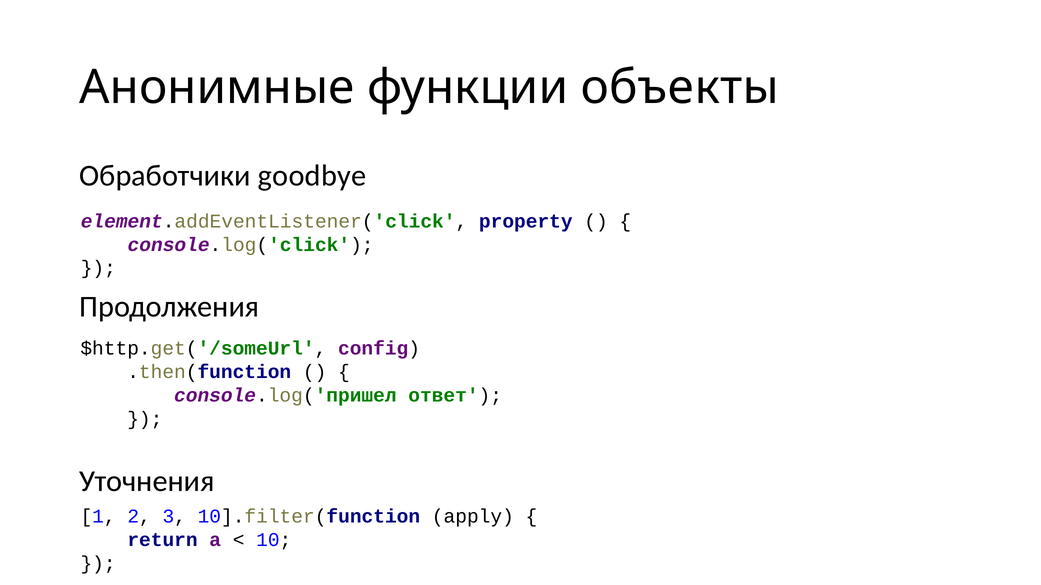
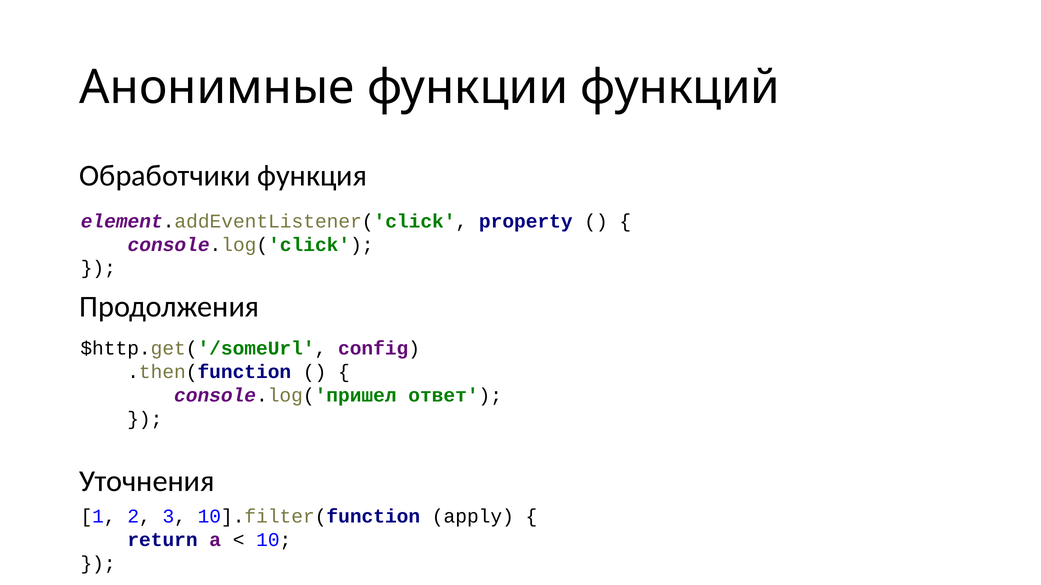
объекты: объекты -> функций
goodbye: goodbye -> функция
